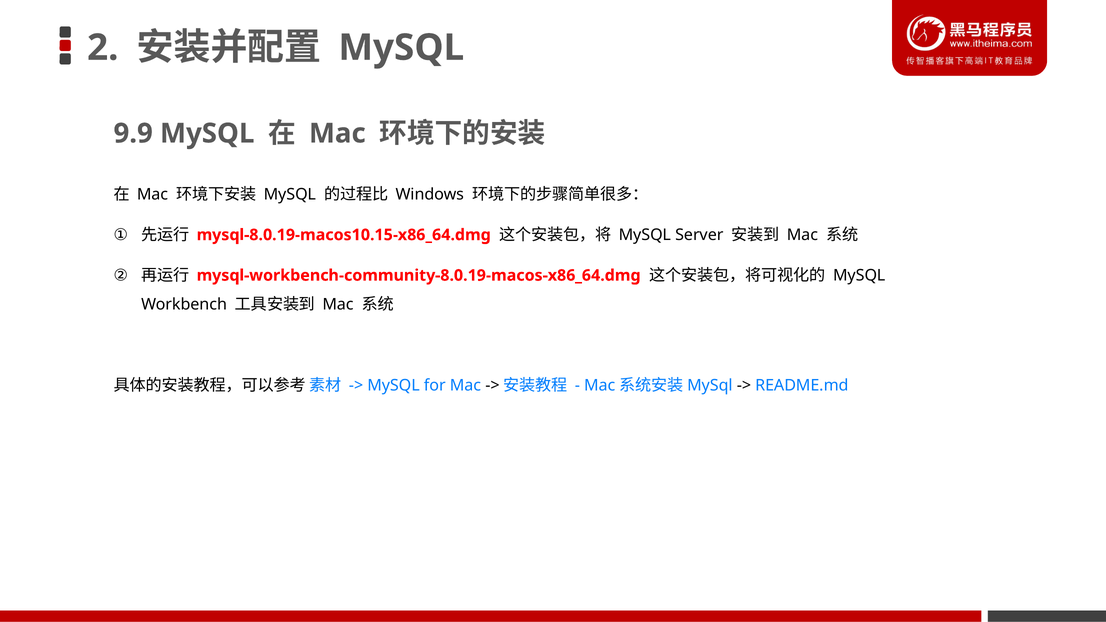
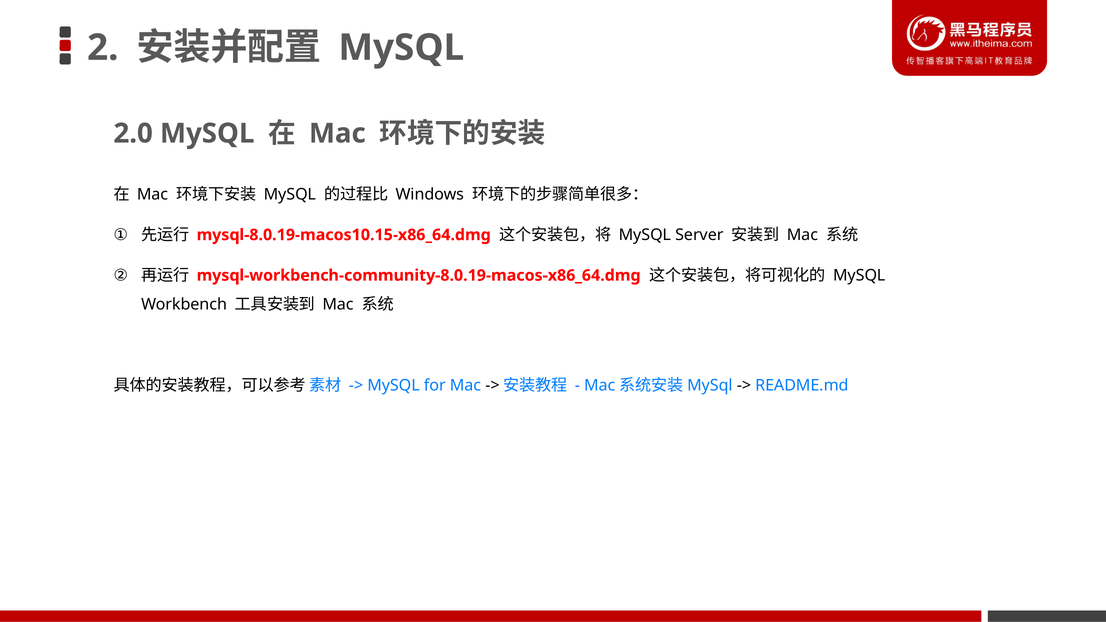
9.9: 9.9 -> 2.0
